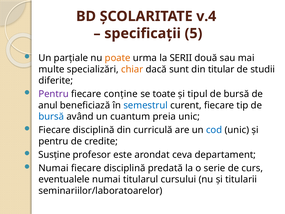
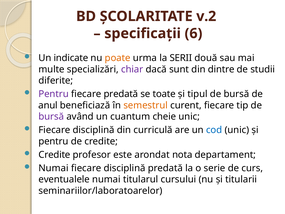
v.4: v.4 -> v.2
5: 5 -> 6
parţiale: parţiale -> indicate
chiar colour: orange -> purple
titular: titular -> dintre
fiecare conţine: conţine -> predată
semestrul colour: blue -> orange
bursă at (51, 116) colour: blue -> purple
preia: preia -> cheie
Susţine at (54, 155): Susţine -> Credite
ceva: ceva -> nota
